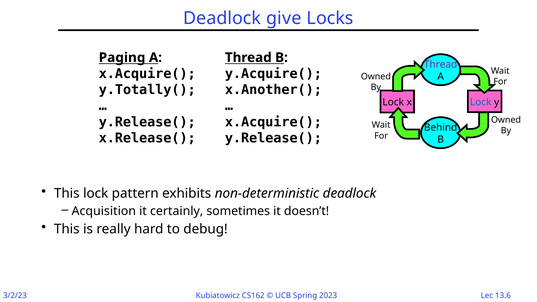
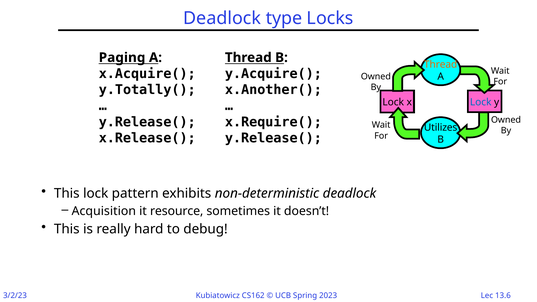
give: give -> type
Thread at (441, 64) colour: purple -> orange
x.Acquire( at (273, 122): x.Acquire( -> x.Require(
Behind: Behind -> Utilizes
certainly: certainly -> resource
